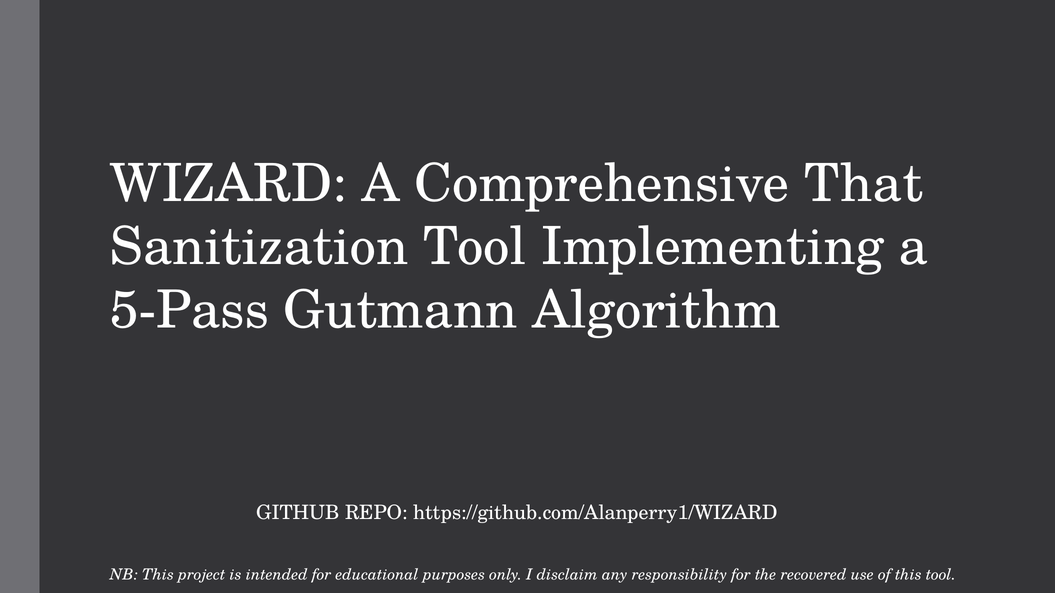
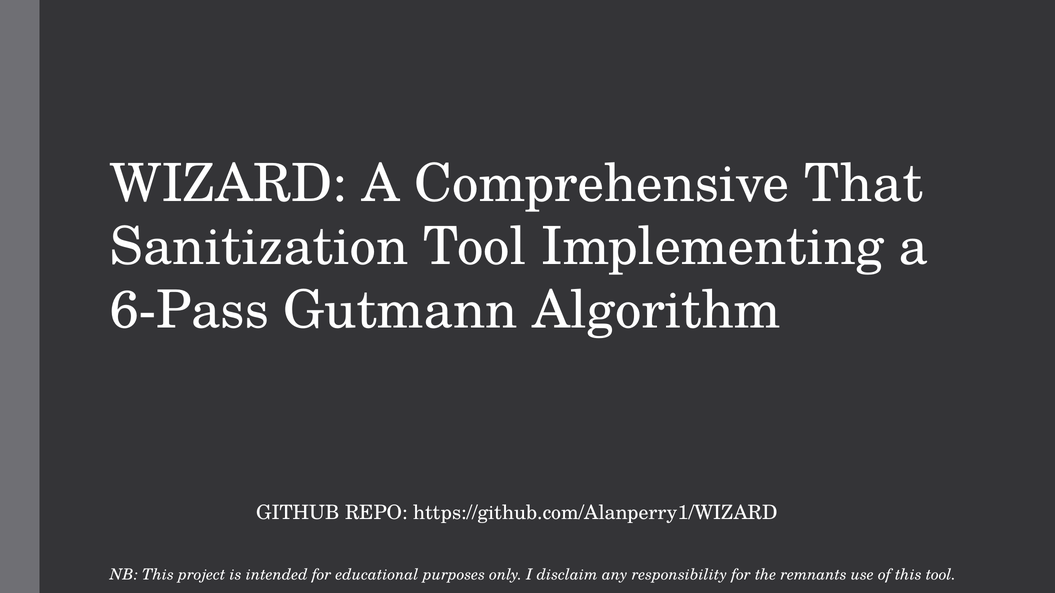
5-Pass: 5-Pass -> 6-Pass
recovered: recovered -> remnants
